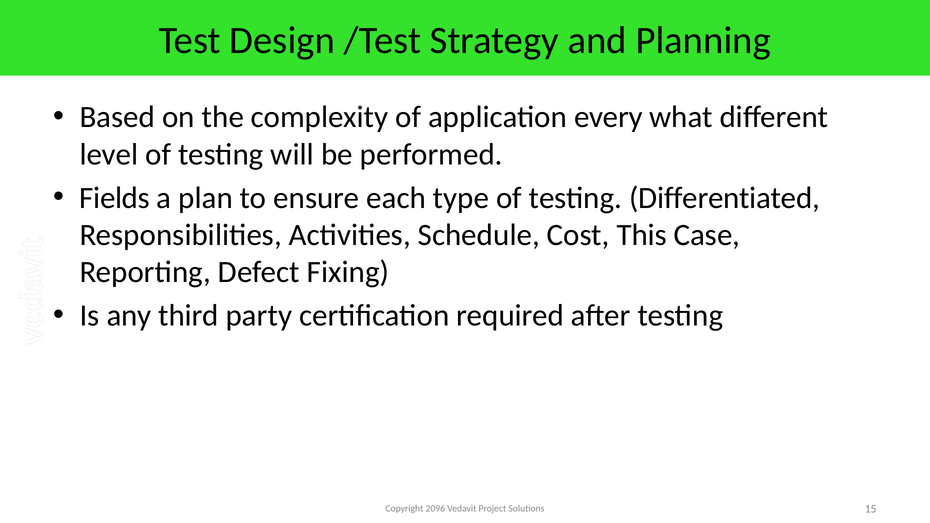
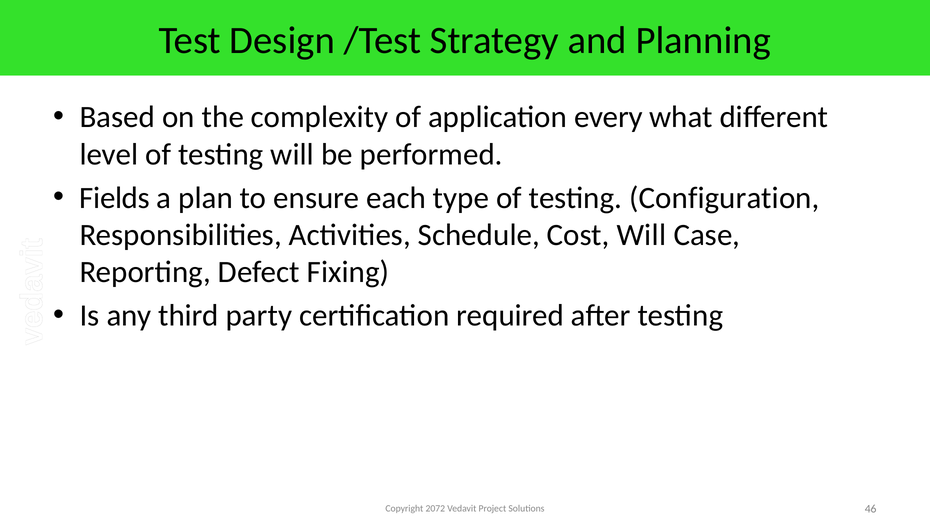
Differentiated: Differentiated -> Configuration
Cost This: This -> Will
2096: 2096 -> 2072
15: 15 -> 46
